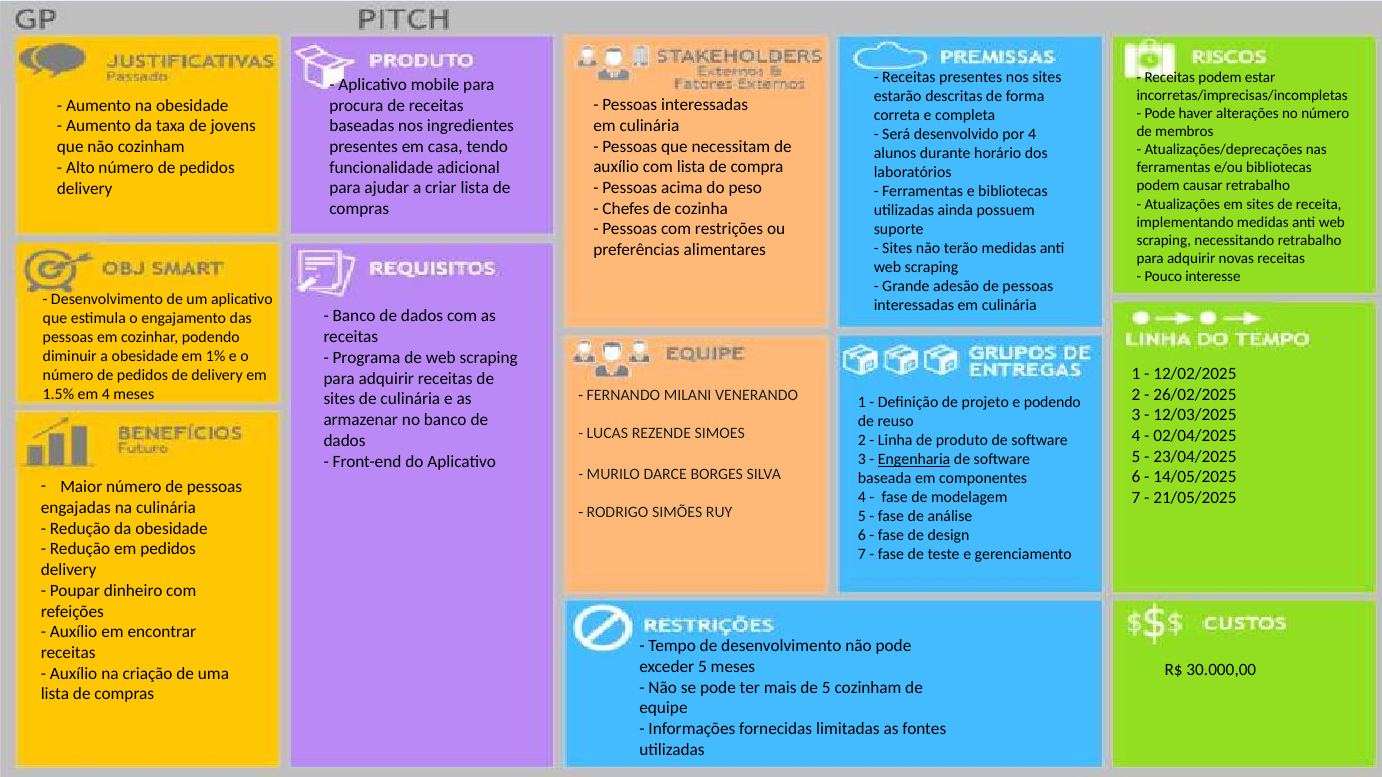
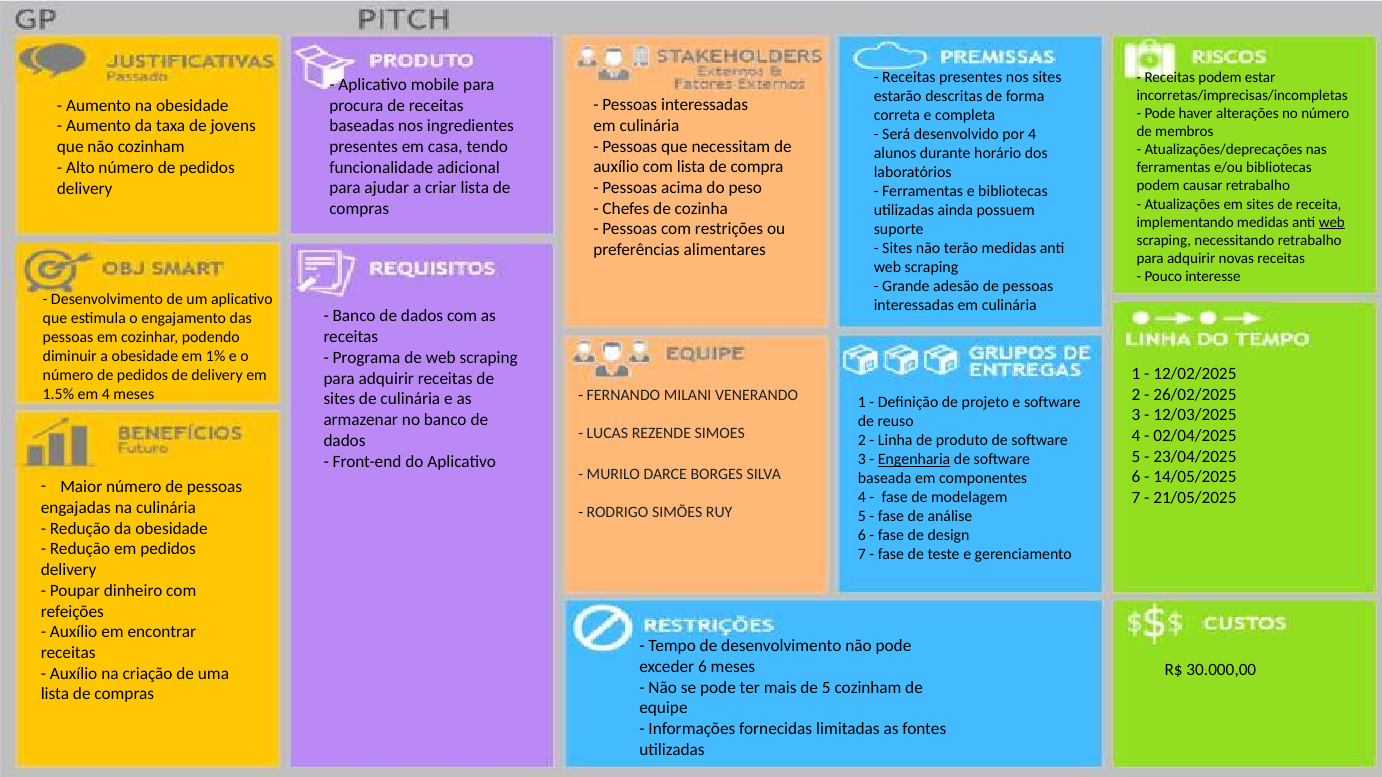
web at (1332, 222) underline: none -> present
e podendo: podendo -> software
exceder 5: 5 -> 6
